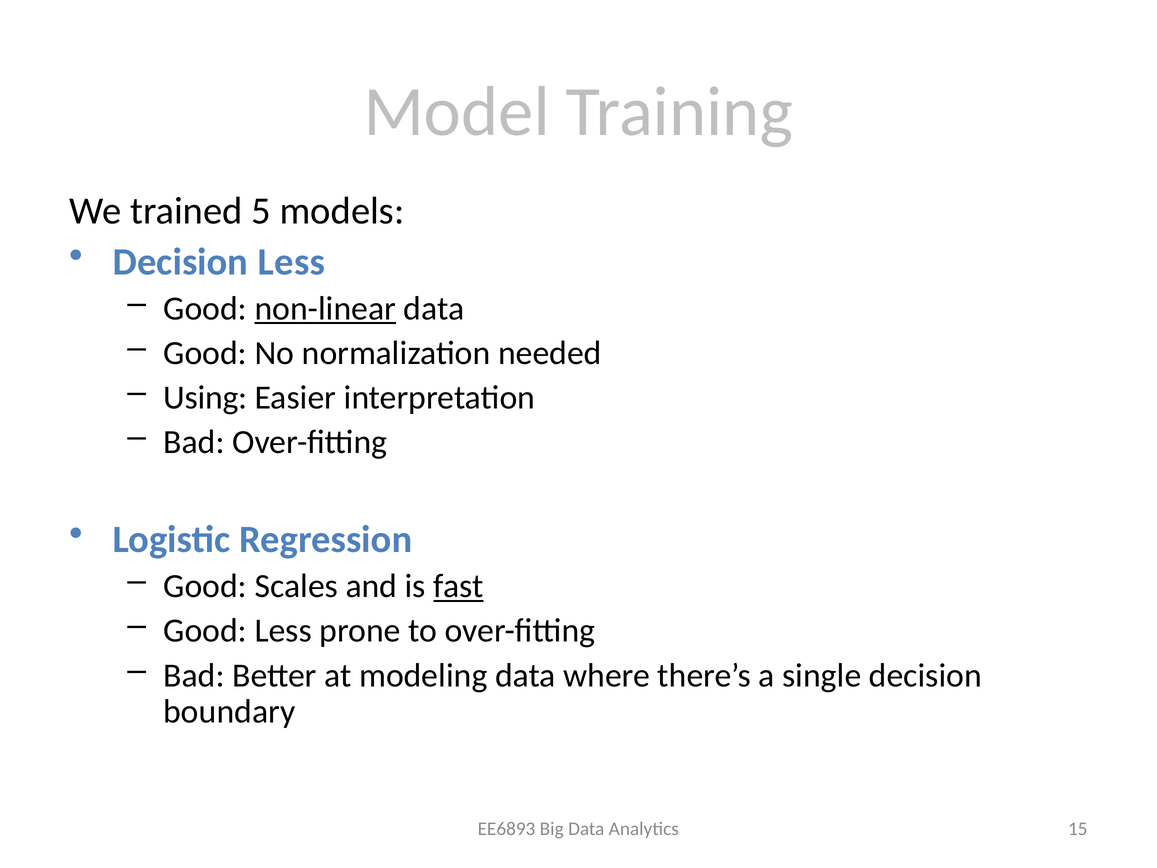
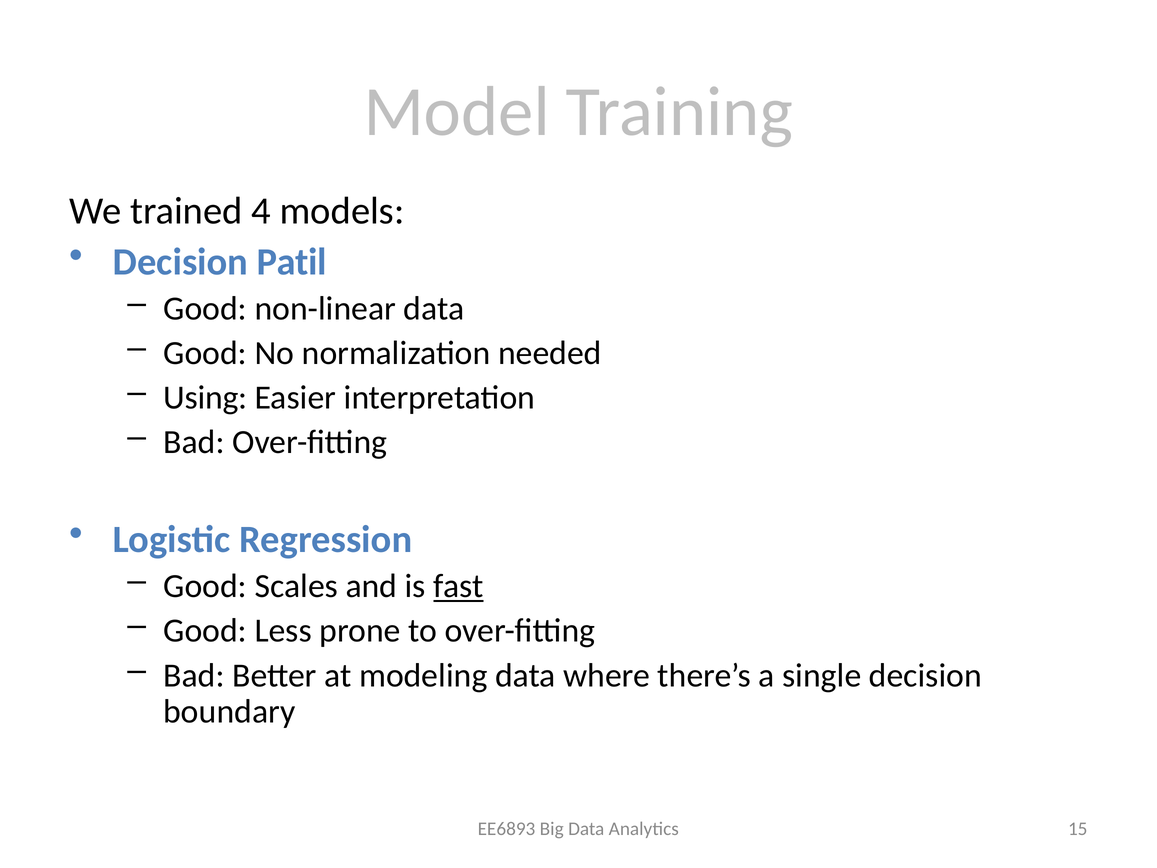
5: 5 -> 4
Decision Less: Less -> Patil
non-linear underline: present -> none
